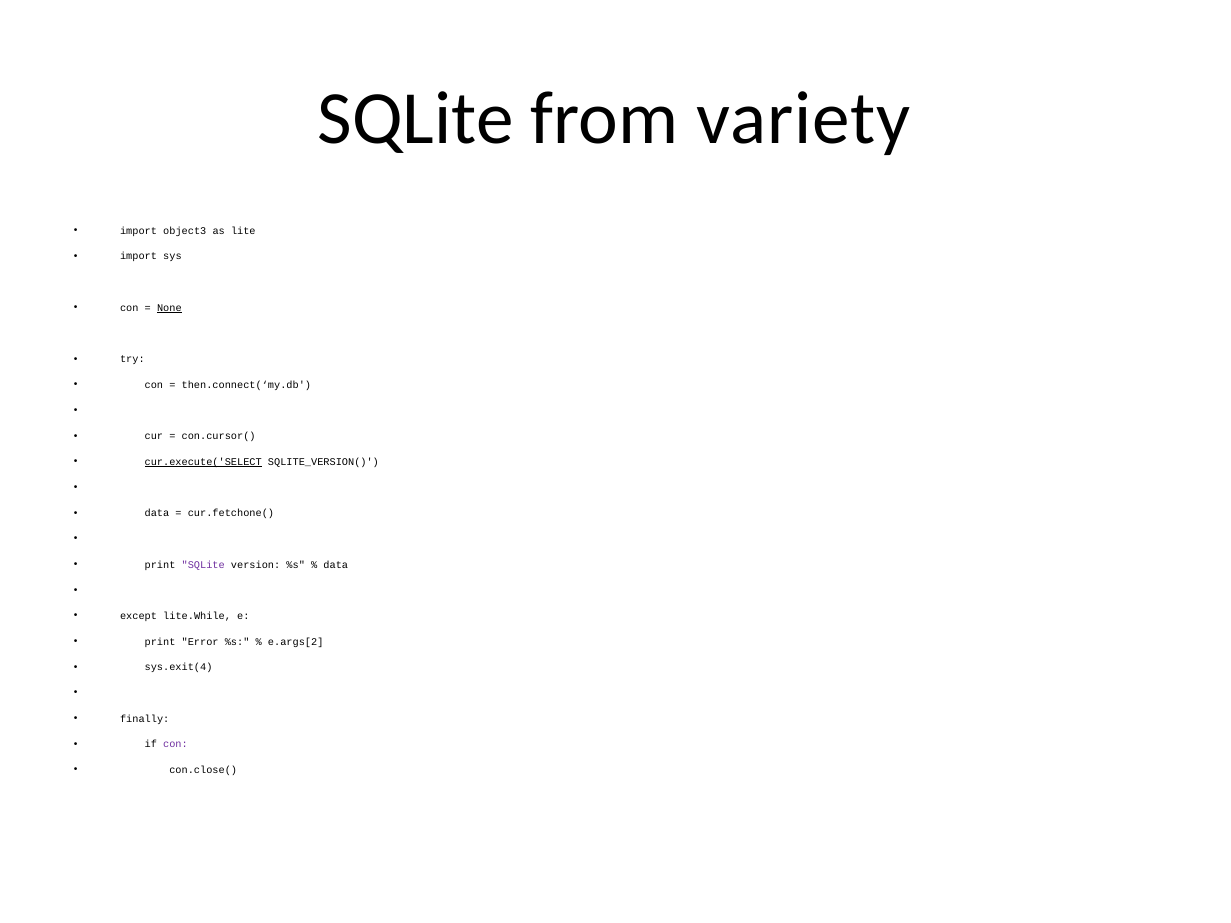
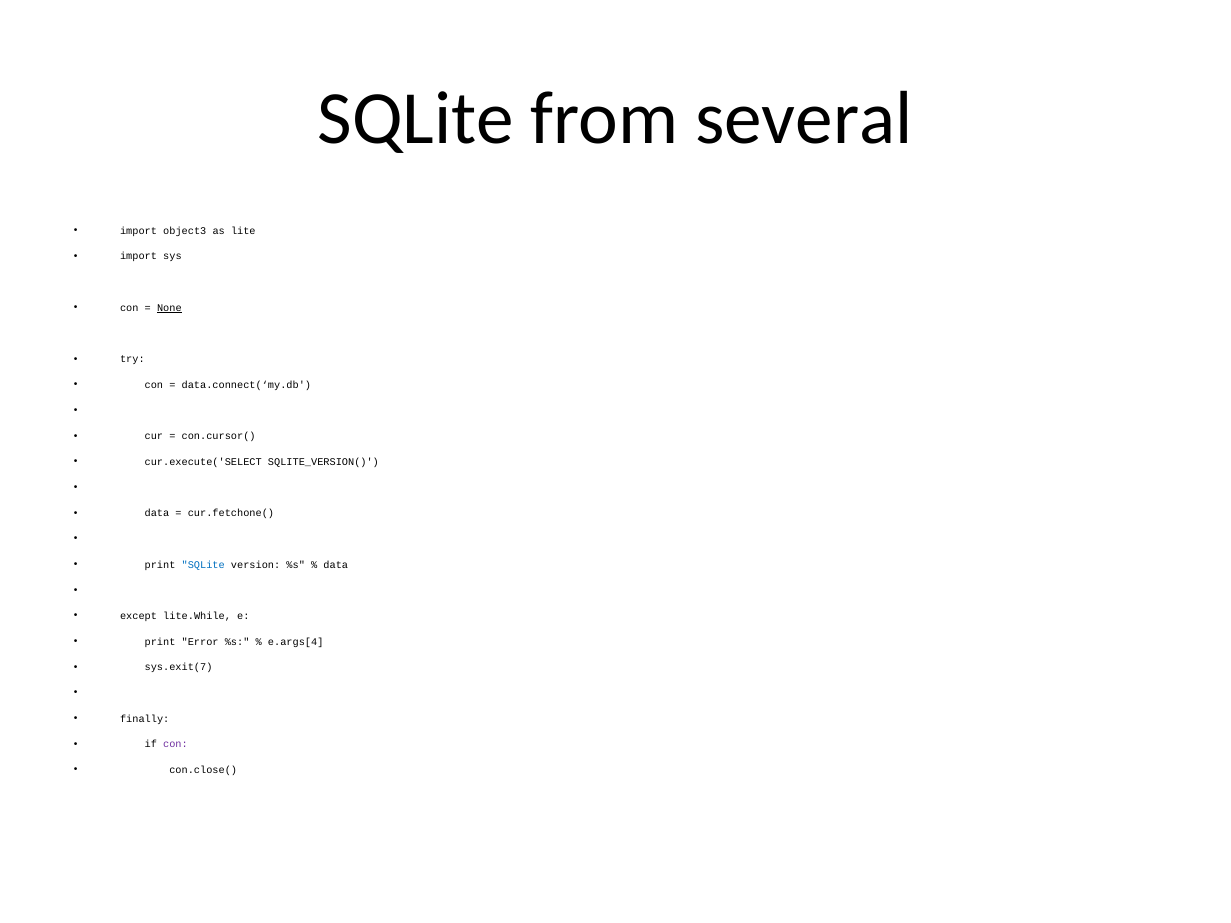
variety: variety -> several
then.connect(‘my.db: then.connect(‘my.db -> data.connect(‘my.db
cur.execute('SELECT underline: present -> none
SQLite at (203, 565) colour: purple -> blue
e.args[2: e.args[2 -> e.args[4
sys.exit(4: sys.exit(4 -> sys.exit(7
